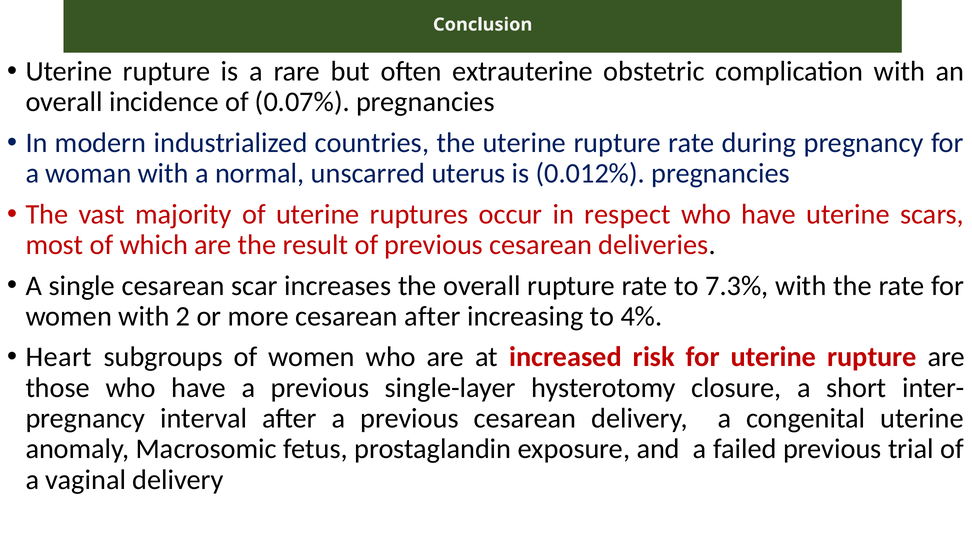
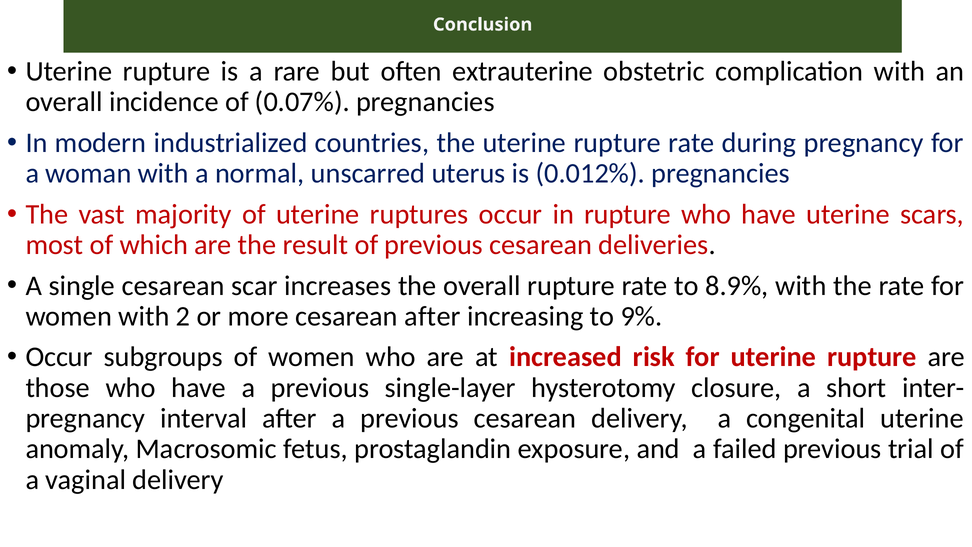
in respect: respect -> rupture
7.3%: 7.3% -> 8.9%
4%: 4% -> 9%
Heart at (59, 357): Heart -> Occur
